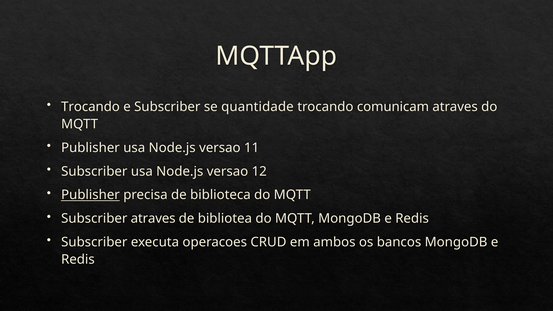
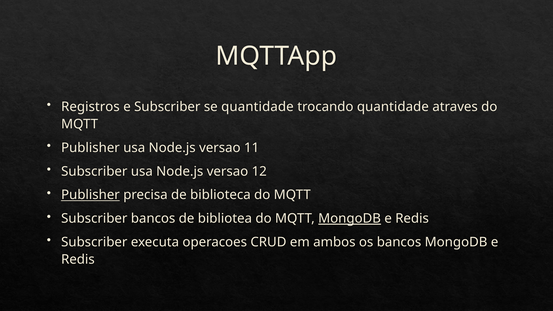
Trocando at (90, 107): Trocando -> Registros
trocando comunicam: comunicam -> quantidade
Subscriber atraves: atraves -> bancos
MongoDB at (350, 218) underline: none -> present
